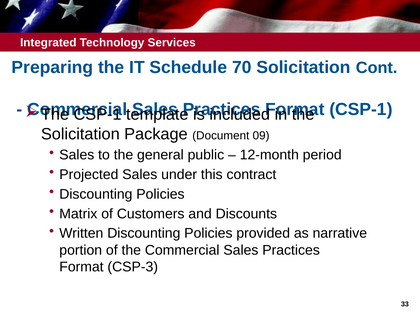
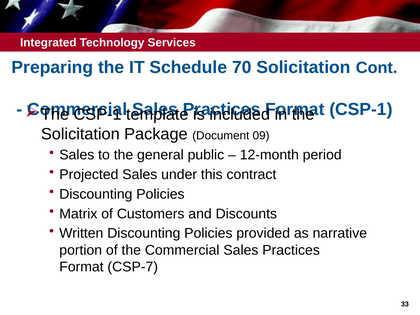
CSP-3: CSP-3 -> CSP-7
